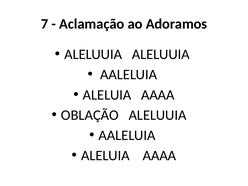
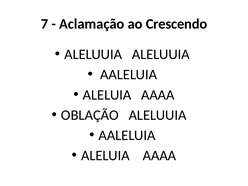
Adoramos: Adoramos -> Crescendo
